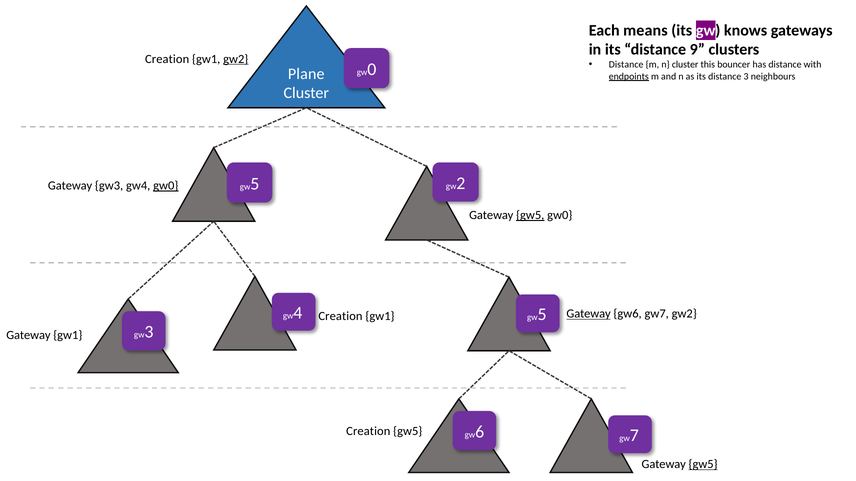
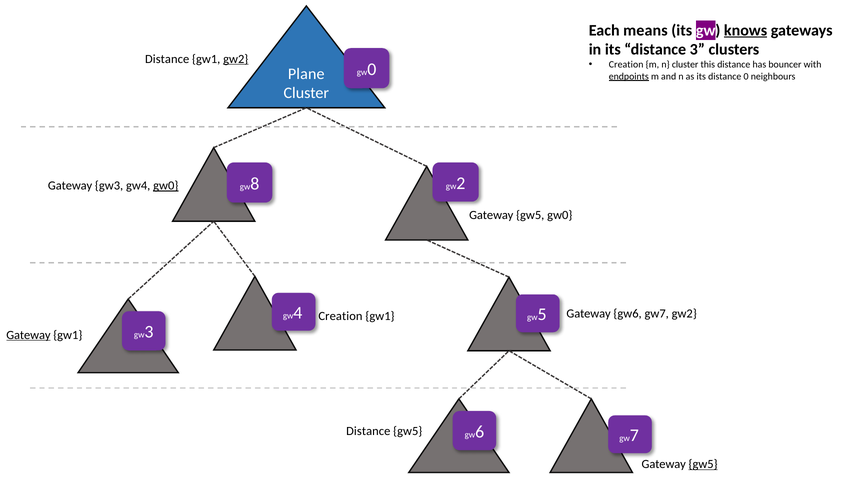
knows underline: none -> present
distance 9: 9 -> 3
Creation at (167, 59): Creation -> Distance
Distance at (626, 65): Distance -> Creation
this bouncer: bouncer -> distance
has distance: distance -> bouncer
distance 3: 3 -> 0
5 at (255, 184): 5 -> 8
gw5 at (530, 215) underline: present -> none
Gateway at (589, 314) underline: present -> none
Gateway at (28, 335) underline: none -> present
Creation at (368, 432): Creation -> Distance
